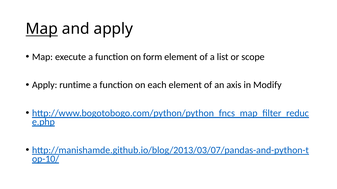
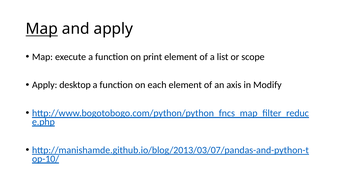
form: form -> print
runtime: runtime -> desktop
